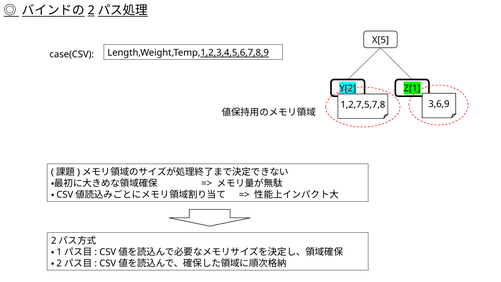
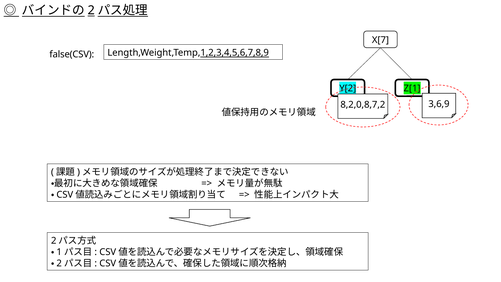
X[5: X[5 -> X[7
case(CSV: case(CSV -> false(CSV
1,2,7,5,7,8: 1,2,7,5,7,8 -> 8,2,0,8,7,2
